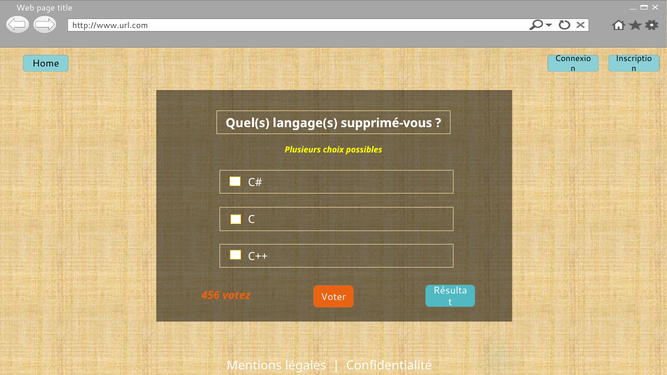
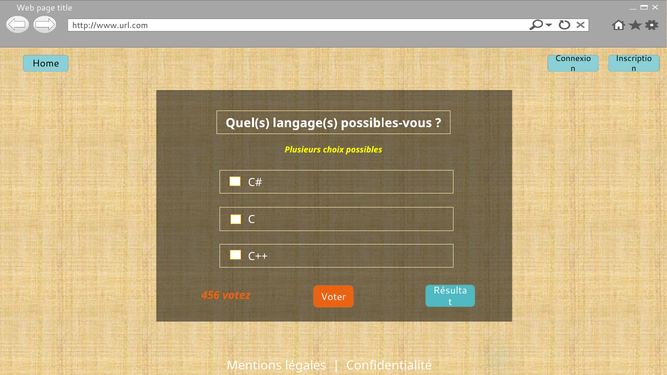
supprimé-vous: supprimé-vous -> possibles-vous
